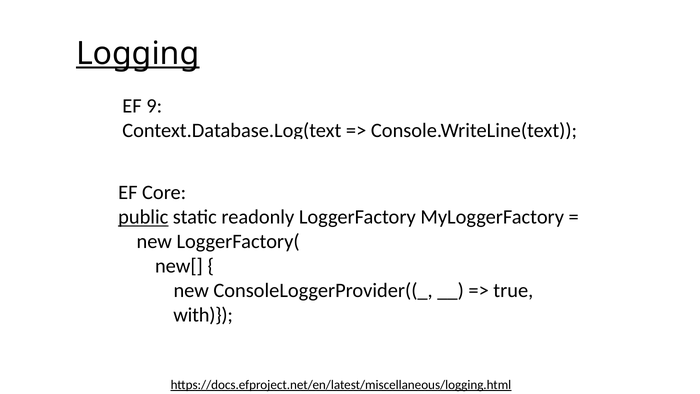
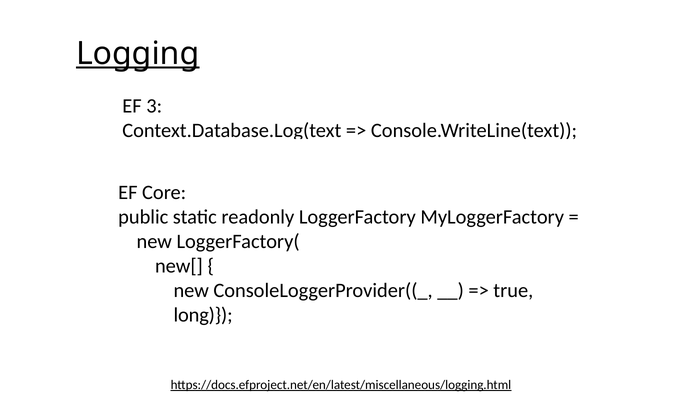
9: 9 -> 3
public underline: present -> none
with: with -> long
